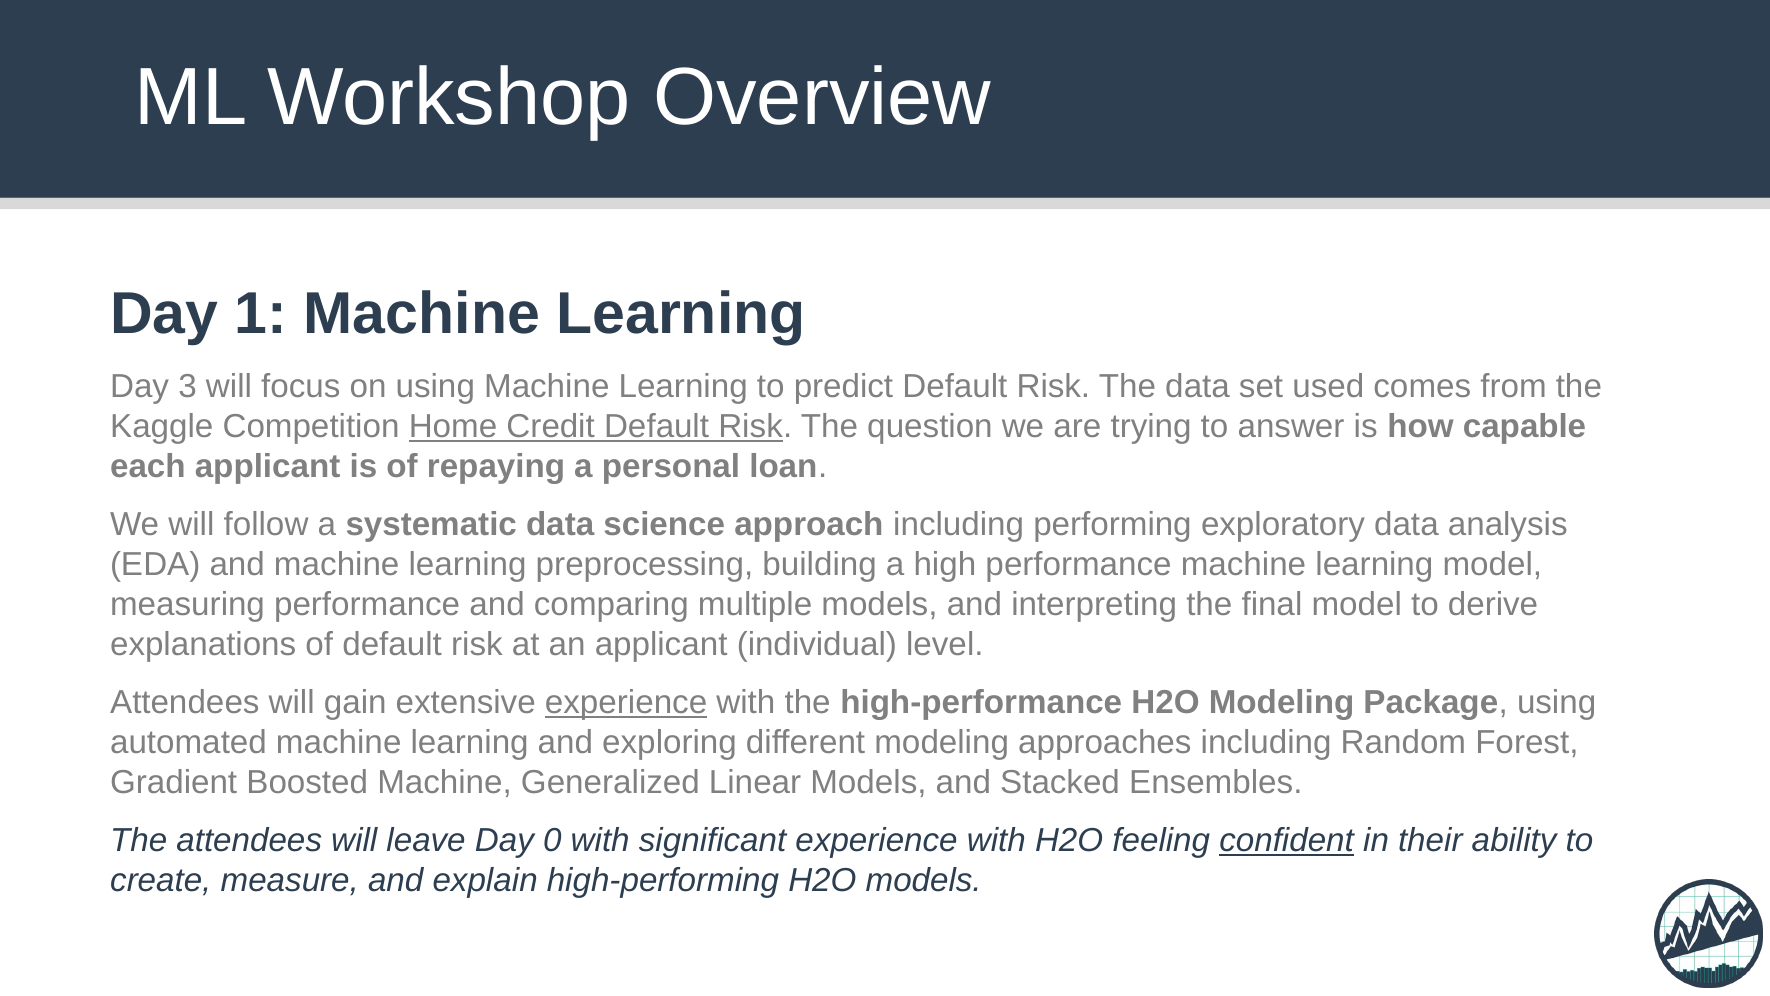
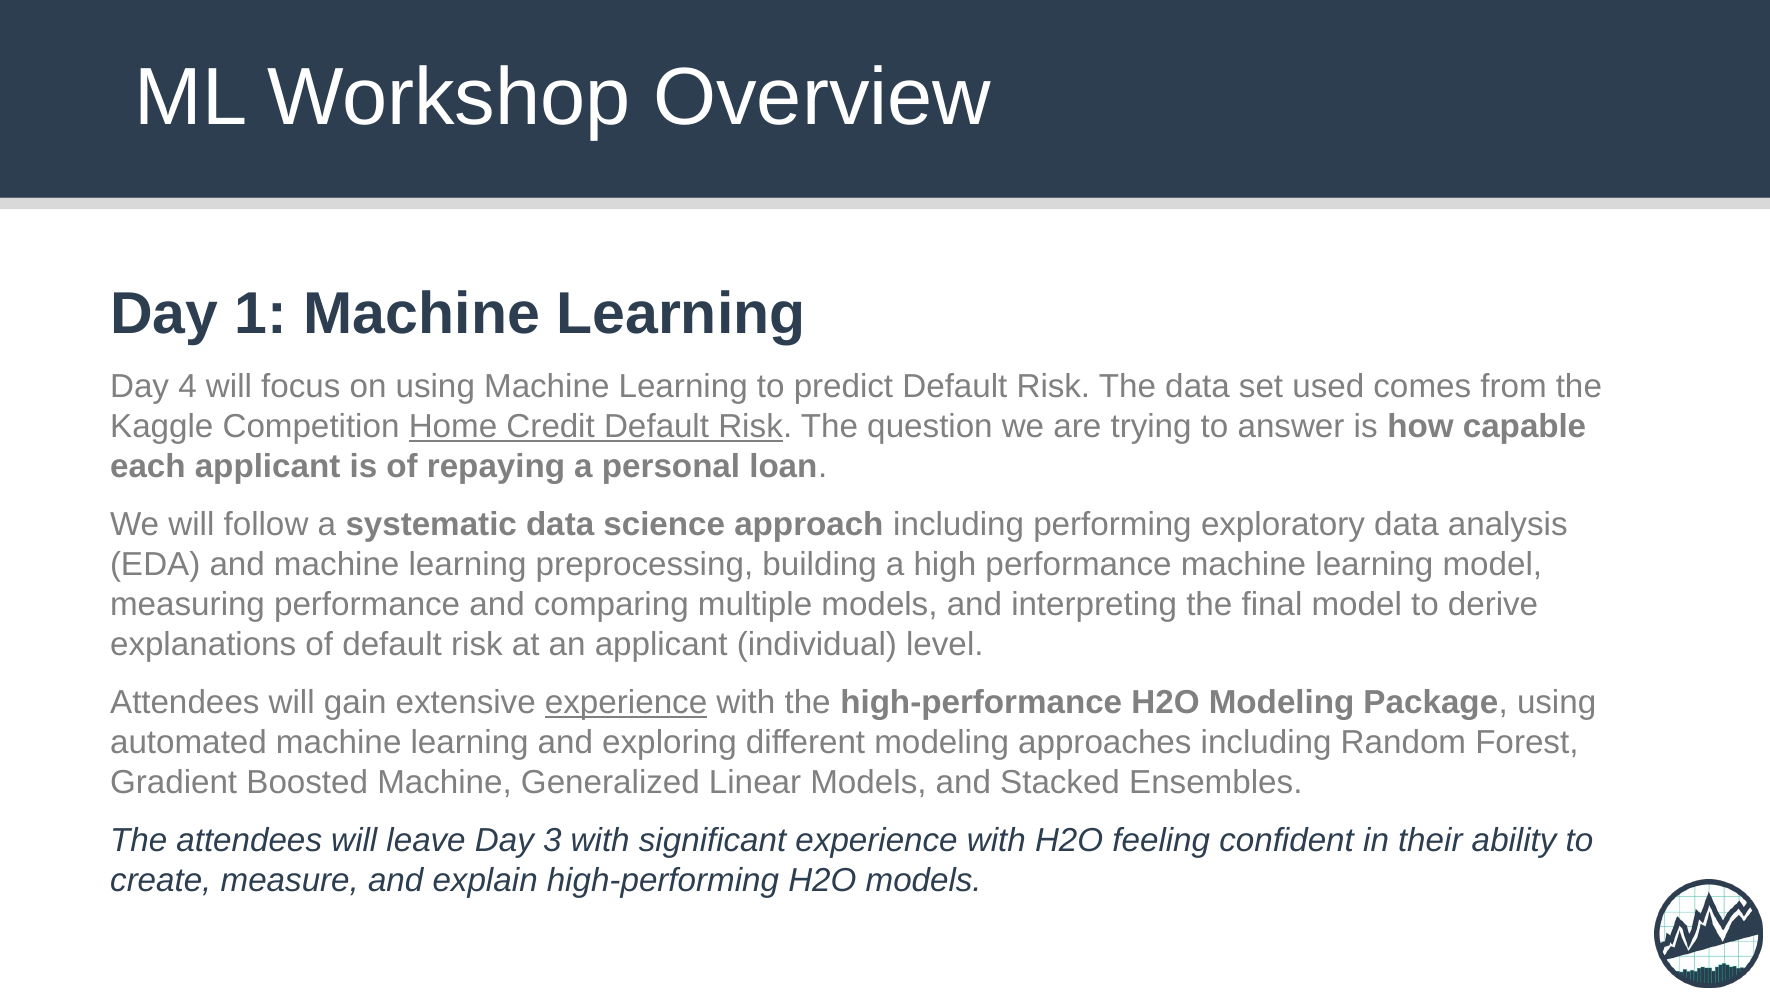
3: 3 -> 4
0: 0 -> 3
confident underline: present -> none
